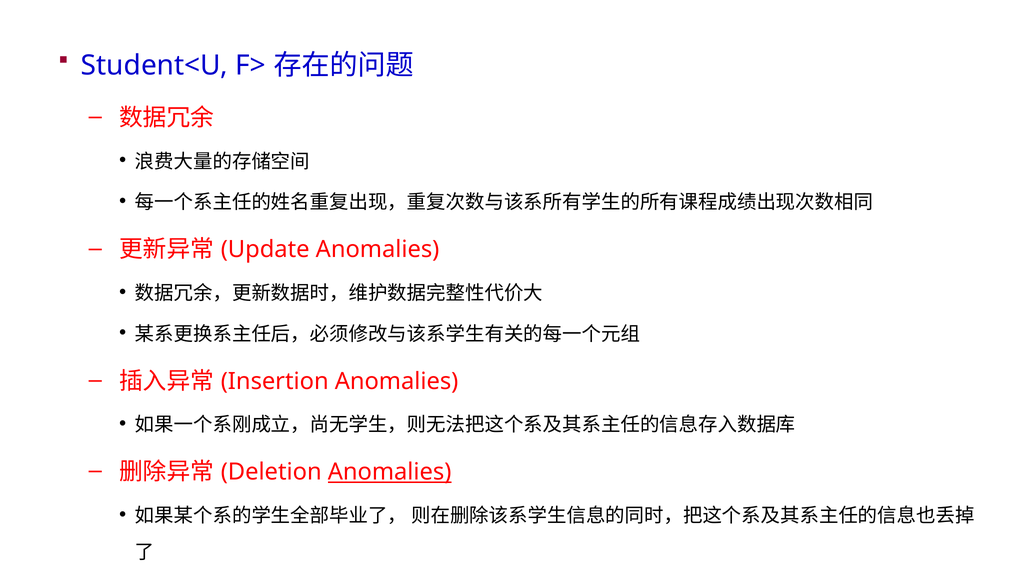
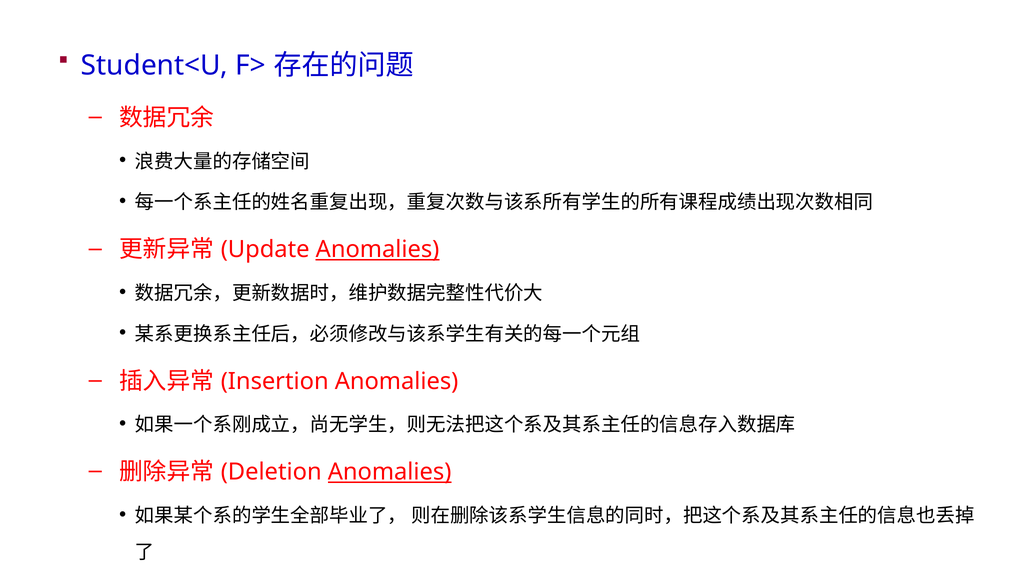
Anomalies at (378, 250) underline: none -> present
